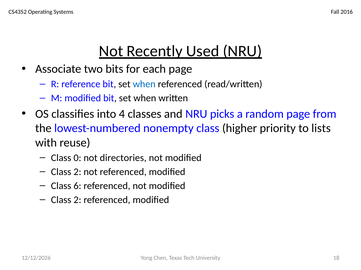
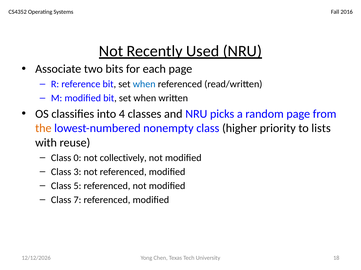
the colour: black -> orange
directories: directories -> collectively
2 at (77, 172): 2 -> 3
6: 6 -> 5
2 at (77, 200): 2 -> 7
